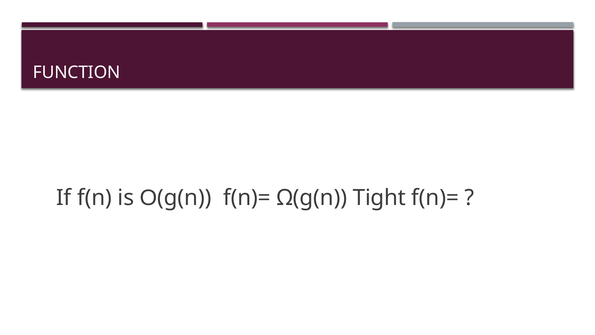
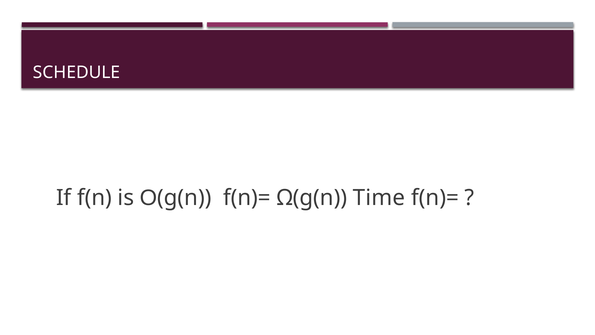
FUNCTION: FUNCTION -> SCHEDULE
Tight: Tight -> Time
